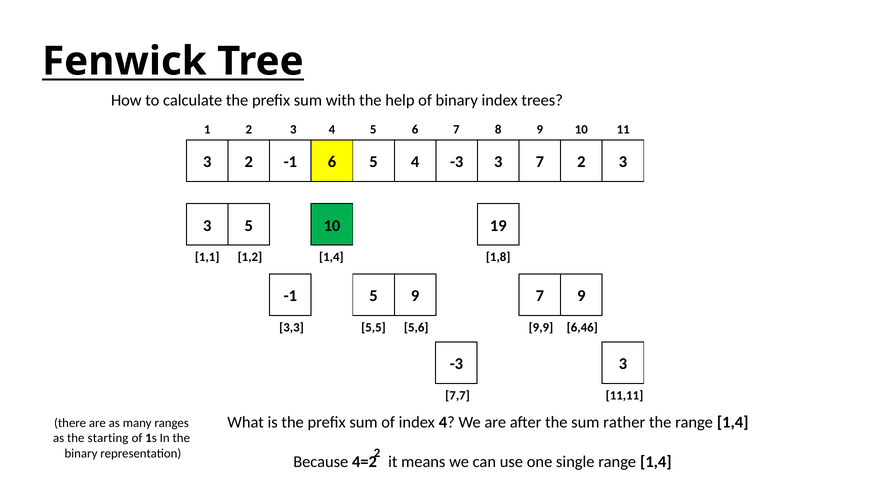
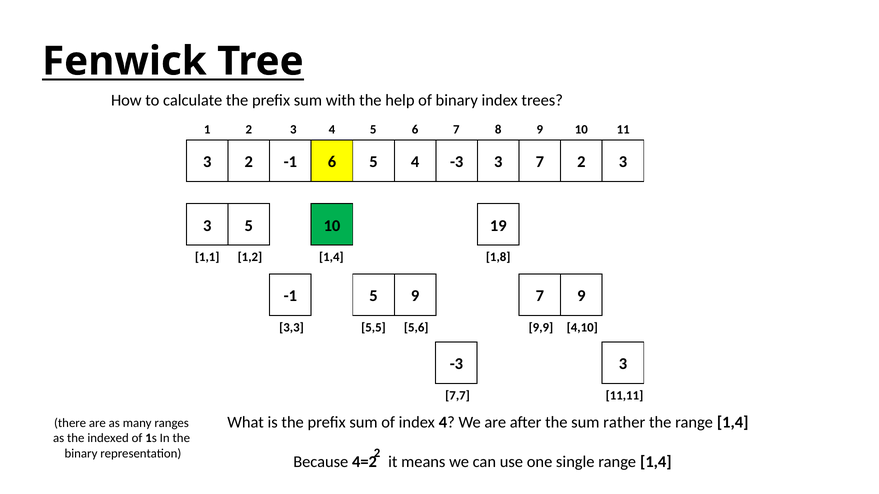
6,46: 6,46 -> 4,10
starting: starting -> indexed
